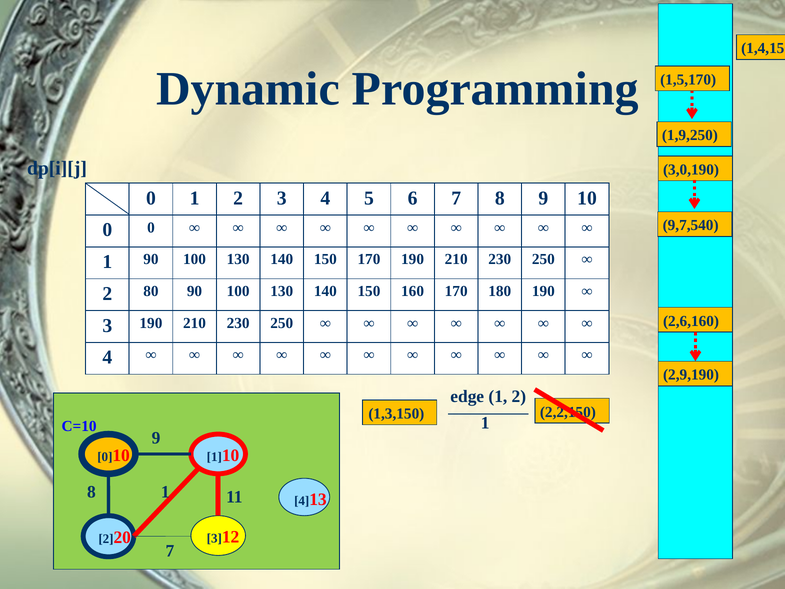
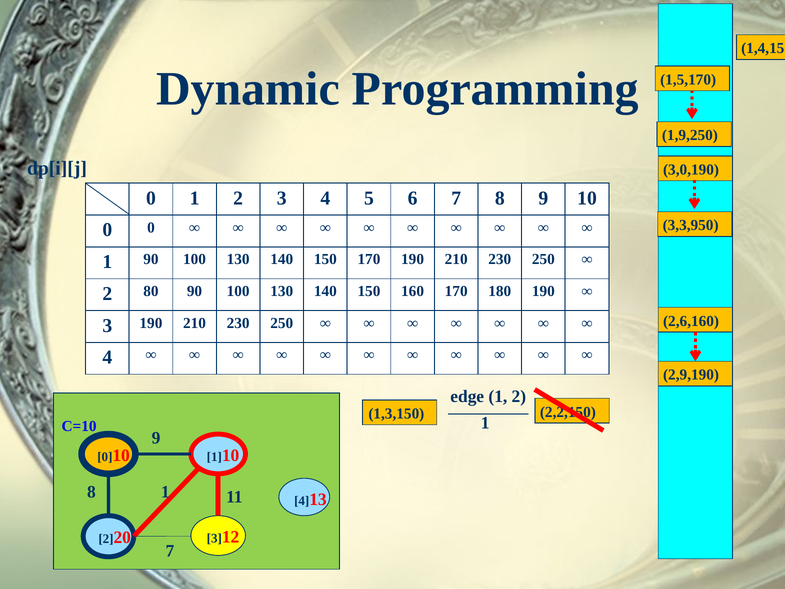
9,7,540: 9,7,540 -> 3,3,950
